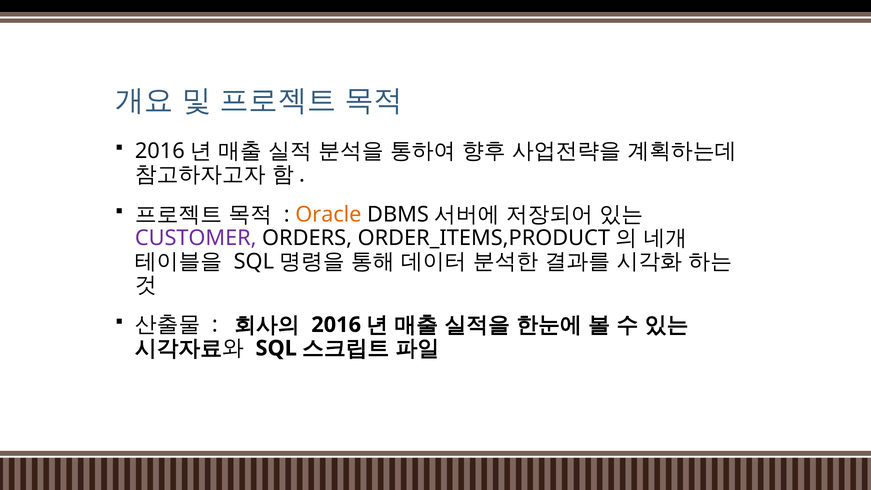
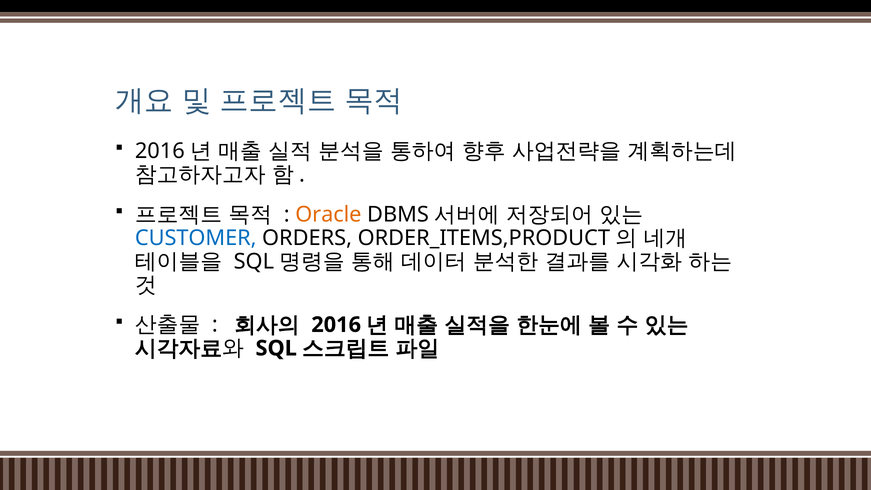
CUSTOMER colour: purple -> blue
